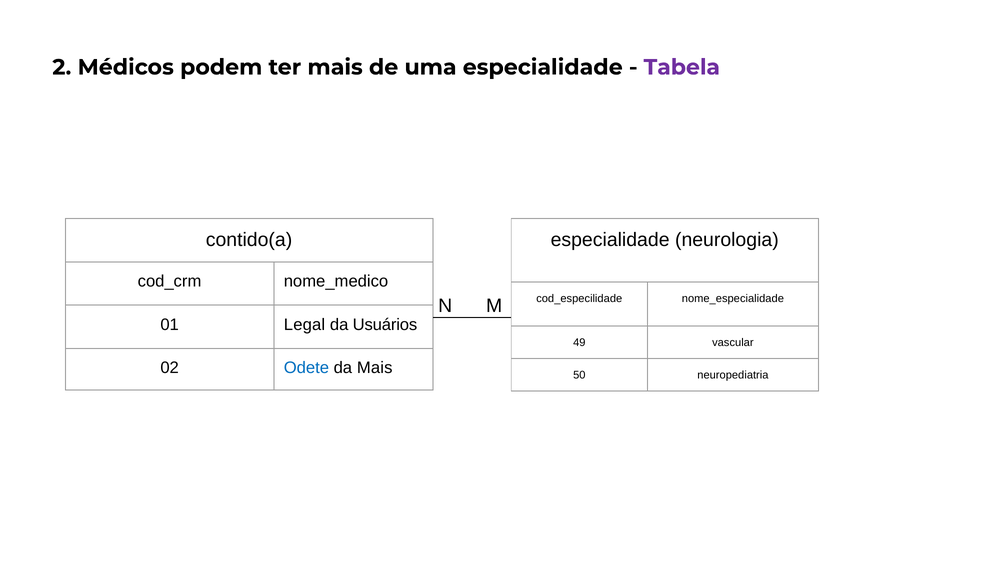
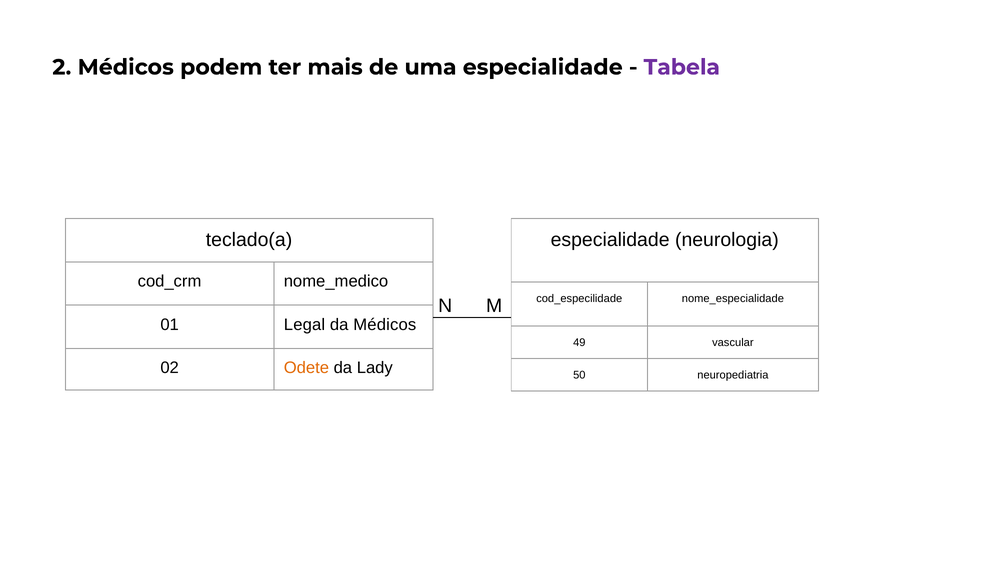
contido(a: contido(a -> teclado(a
da Usuários: Usuários -> Médicos
Odete colour: blue -> orange
da Mais: Mais -> Lady
